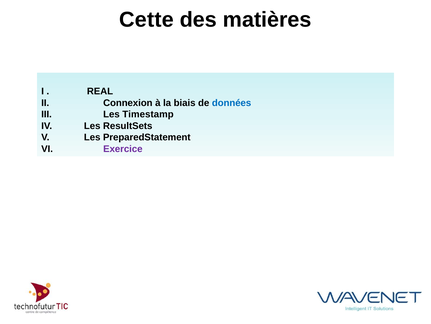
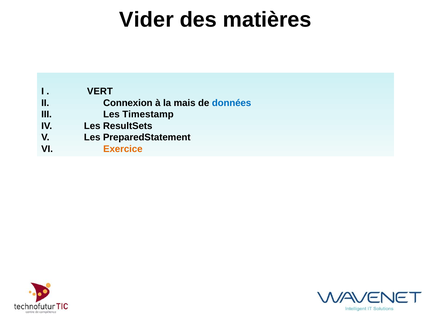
Cette: Cette -> Vider
REAL: REAL -> VERT
biais: biais -> mais
Exercice colour: purple -> orange
